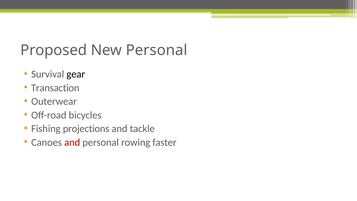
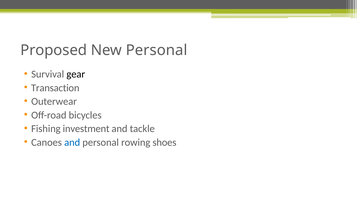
projections: projections -> investment
and at (72, 142) colour: red -> blue
faster: faster -> shoes
